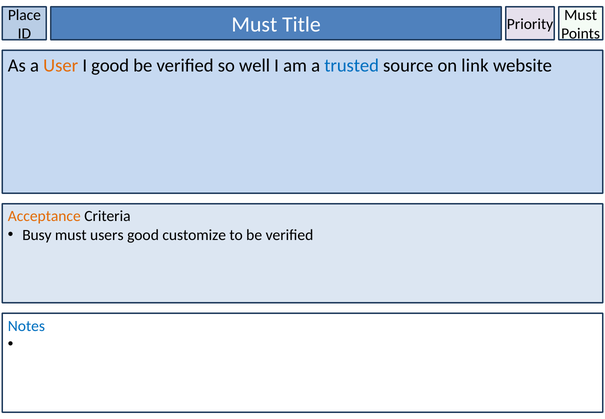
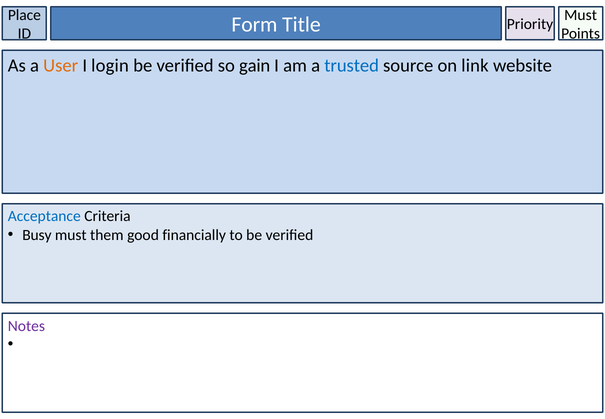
ID Must: Must -> Form
I good: good -> login
well: well -> gain
Acceptance colour: orange -> blue
users: users -> them
customize: customize -> financially
Notes colour: blue -> purple
